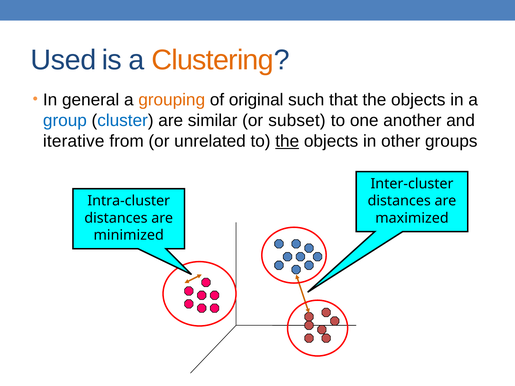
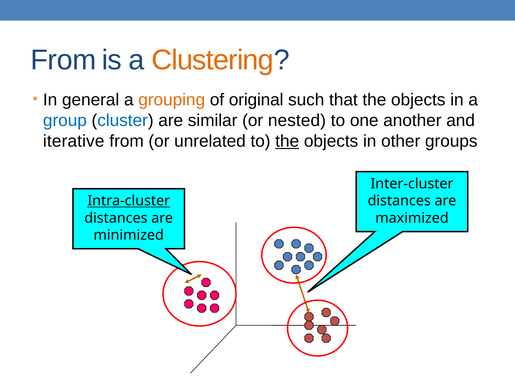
Used at (63, 60): Used -> From
subset: subset -> nested
Intra-cluster underline: none -> present
